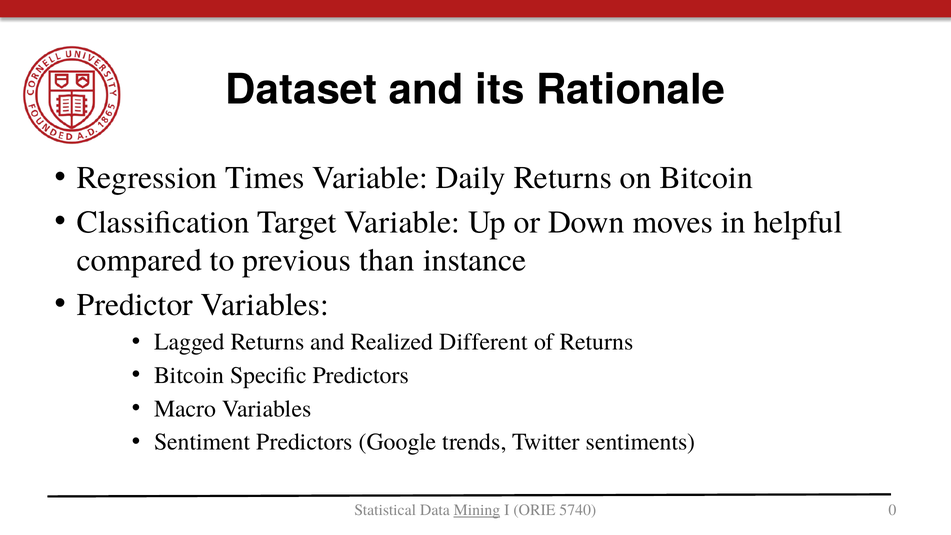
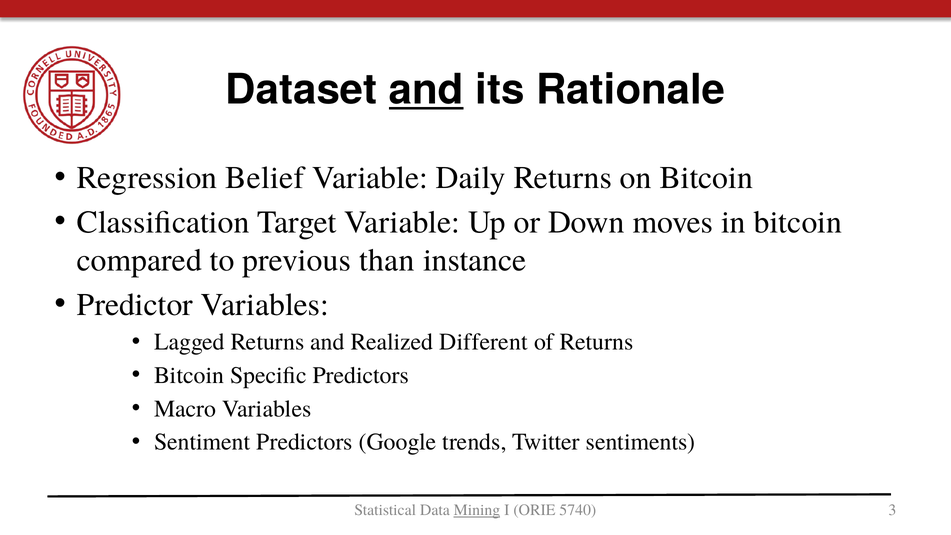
and at (426, 90) underline: none -> present
Times: Times -> Belief
in helpful: helpful -> bitcoin
0: 0 -> 3
